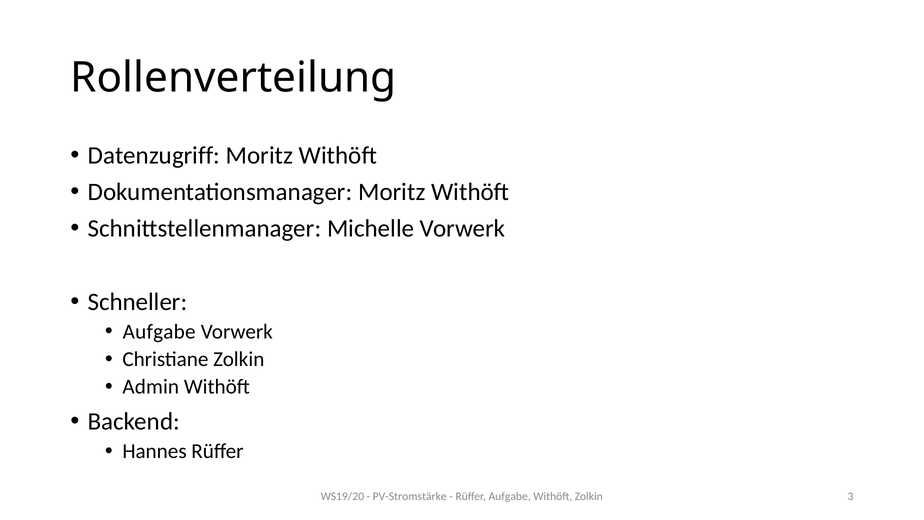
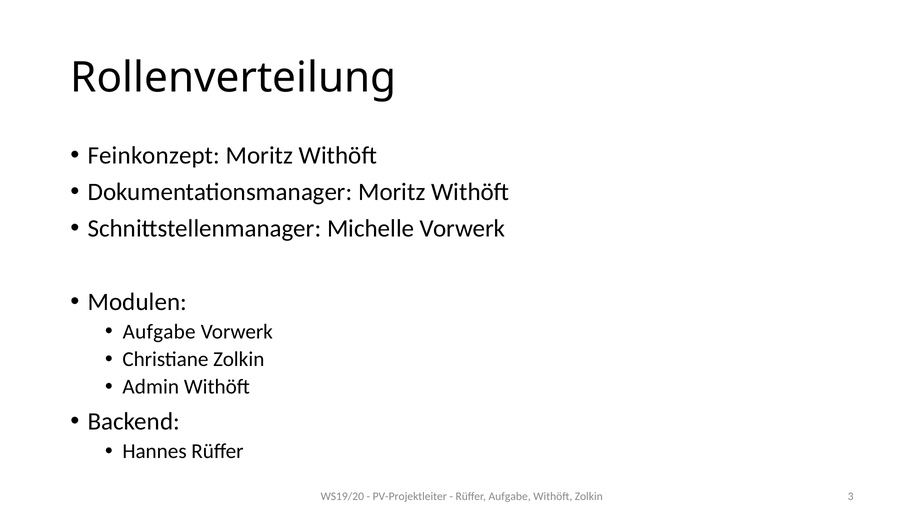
Datenzugriff: Datenzugriff -> Feinkonzept
Schneller: Schneller -> Modulen
PV-Stromstärke: PV-Stromstärke -> PV-Projektleiter
